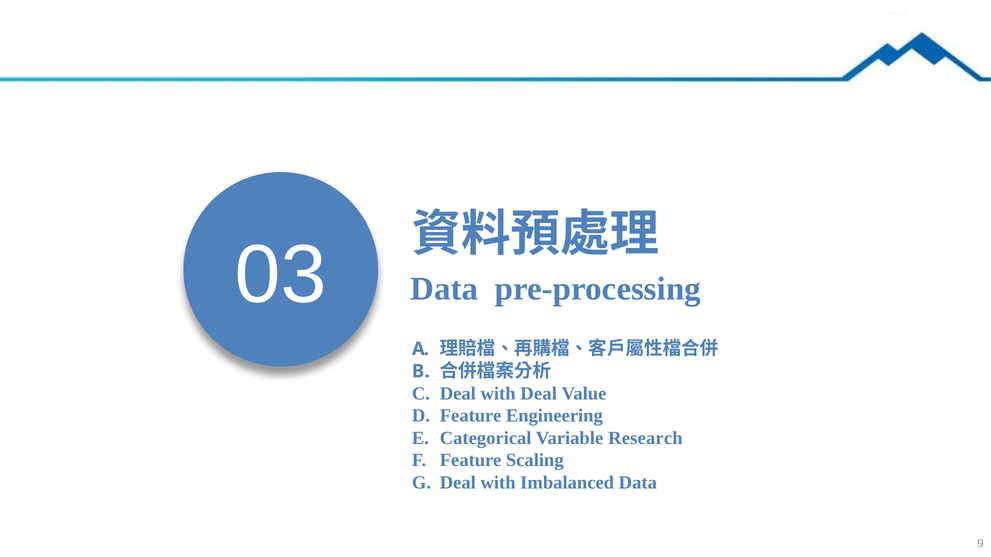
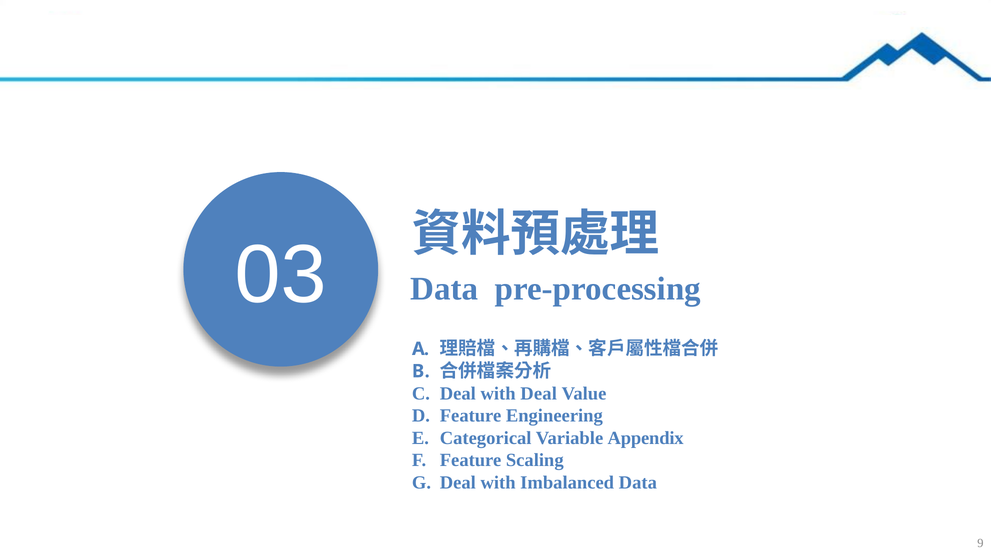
Research: Research -> Appendix
